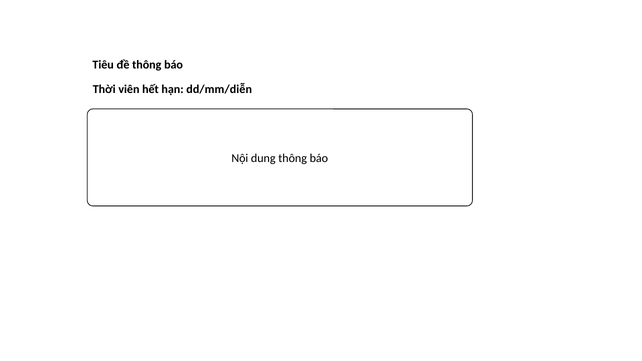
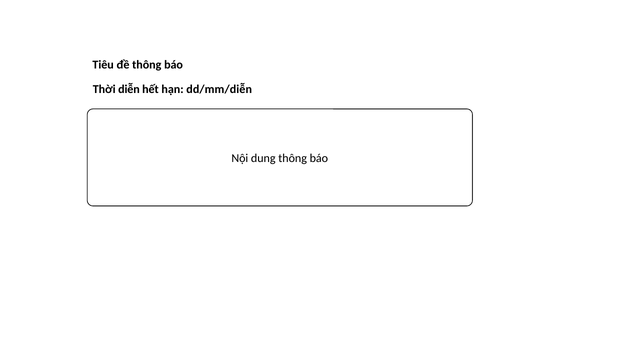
viên: viên -> diễn
